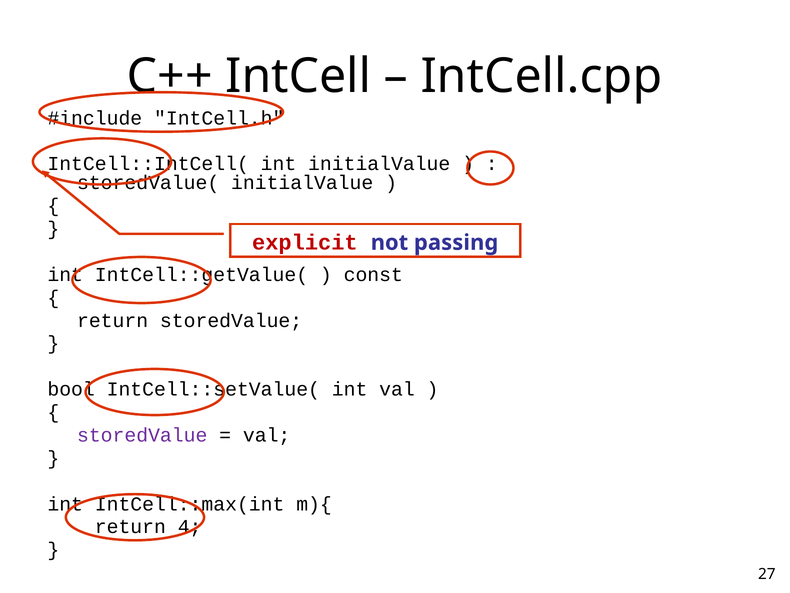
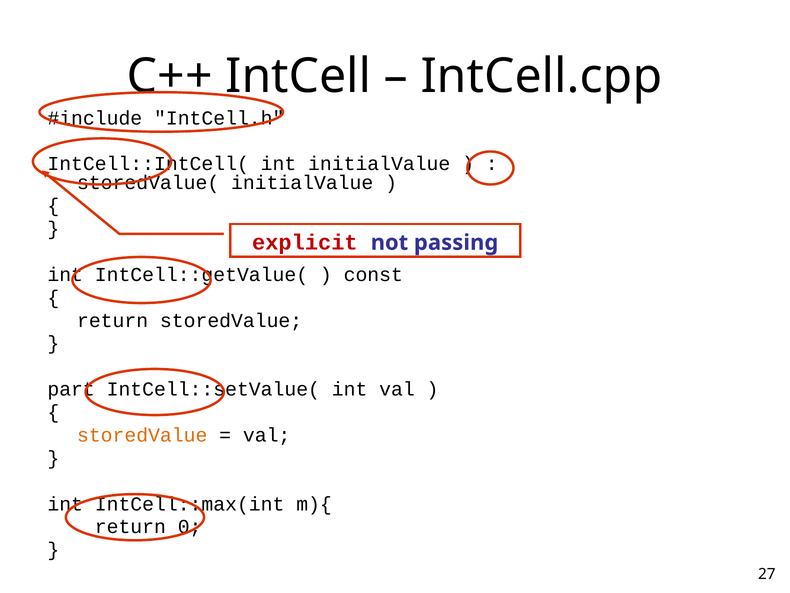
bool: bool -> part
storedValue at (142, 435) colour: purple -> orange
4: 4 -> 0
